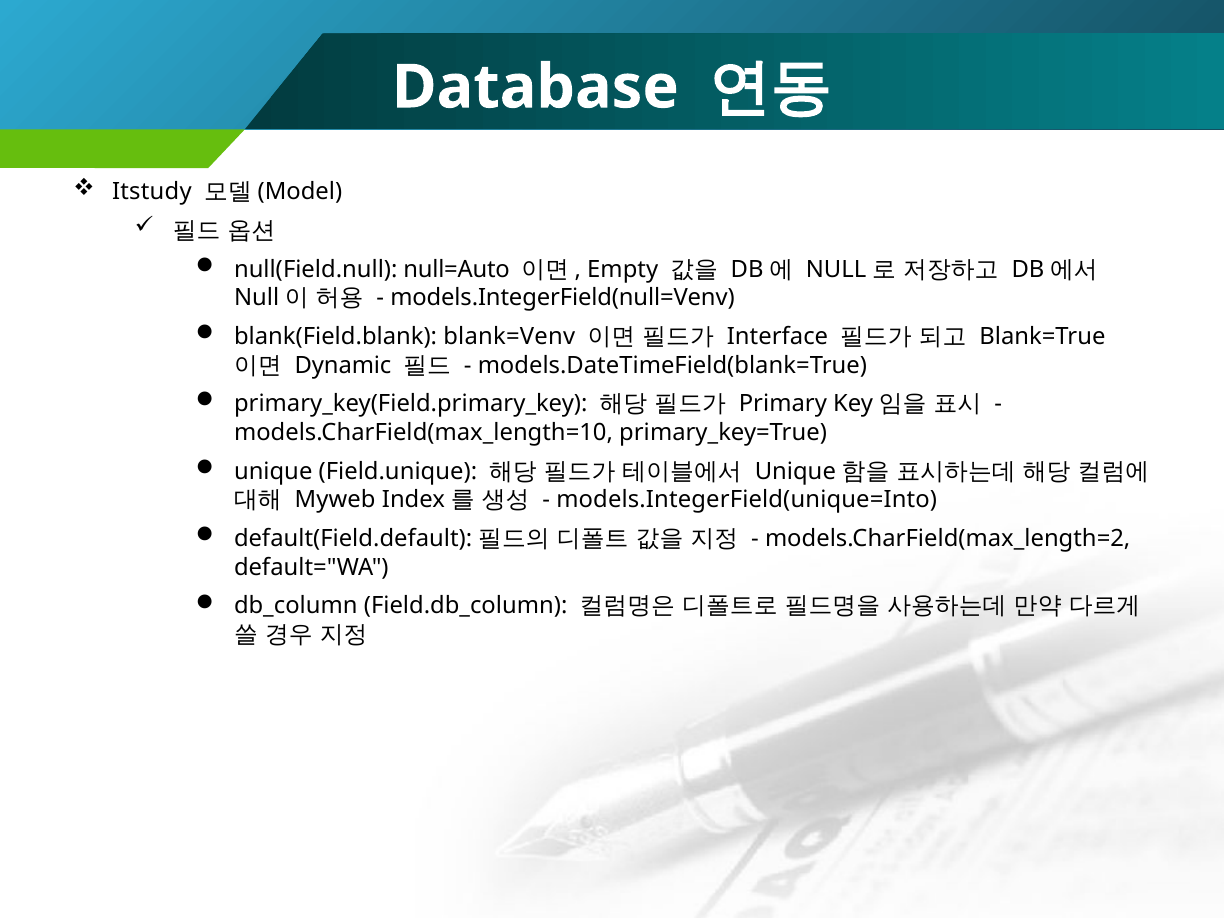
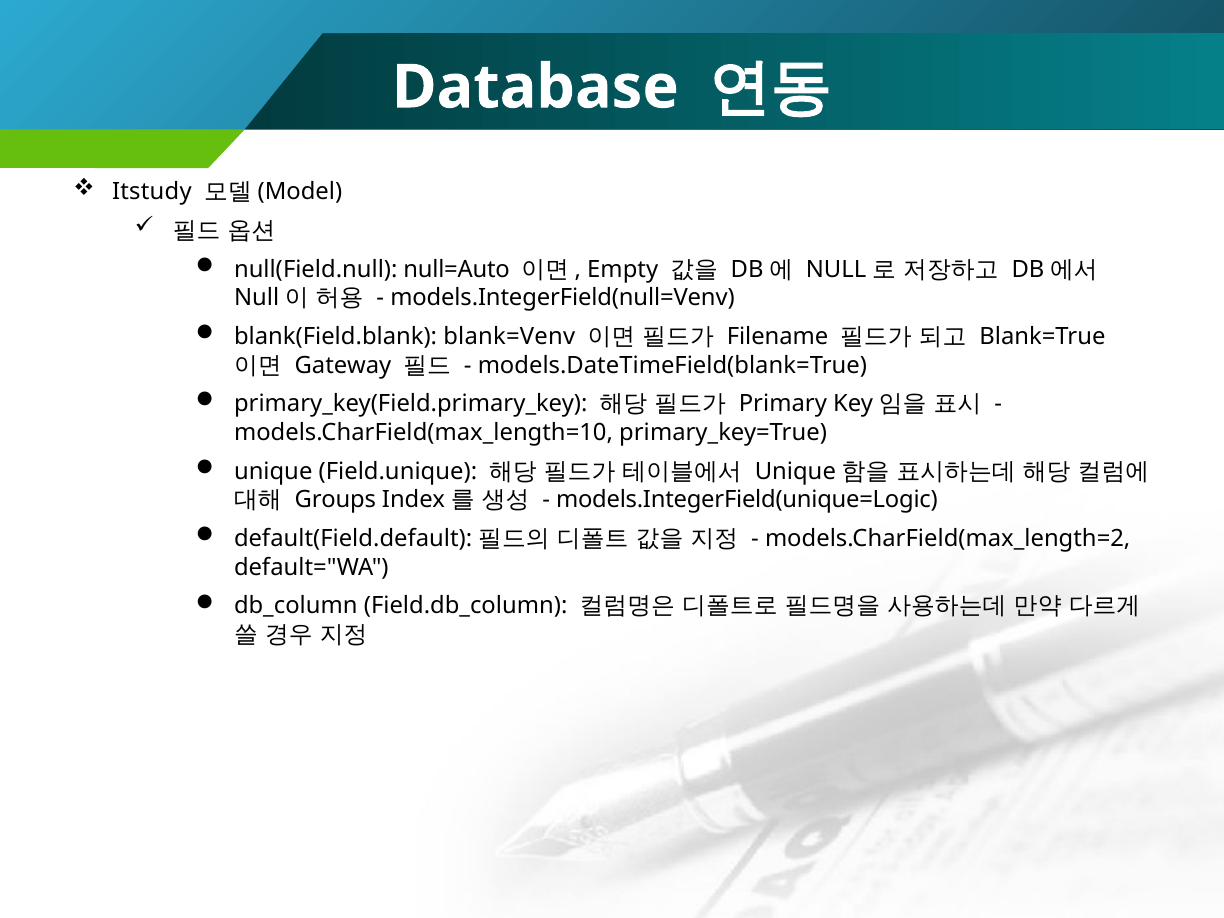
Interface: Interface -> Filename
Dynamic: Dynamic -> Gateway
Myweb: Myweb -> Groups
models.IntegerField(unique=Into: models.IntegerField(unique=Into -> models.IntegerField(unique=Logic
